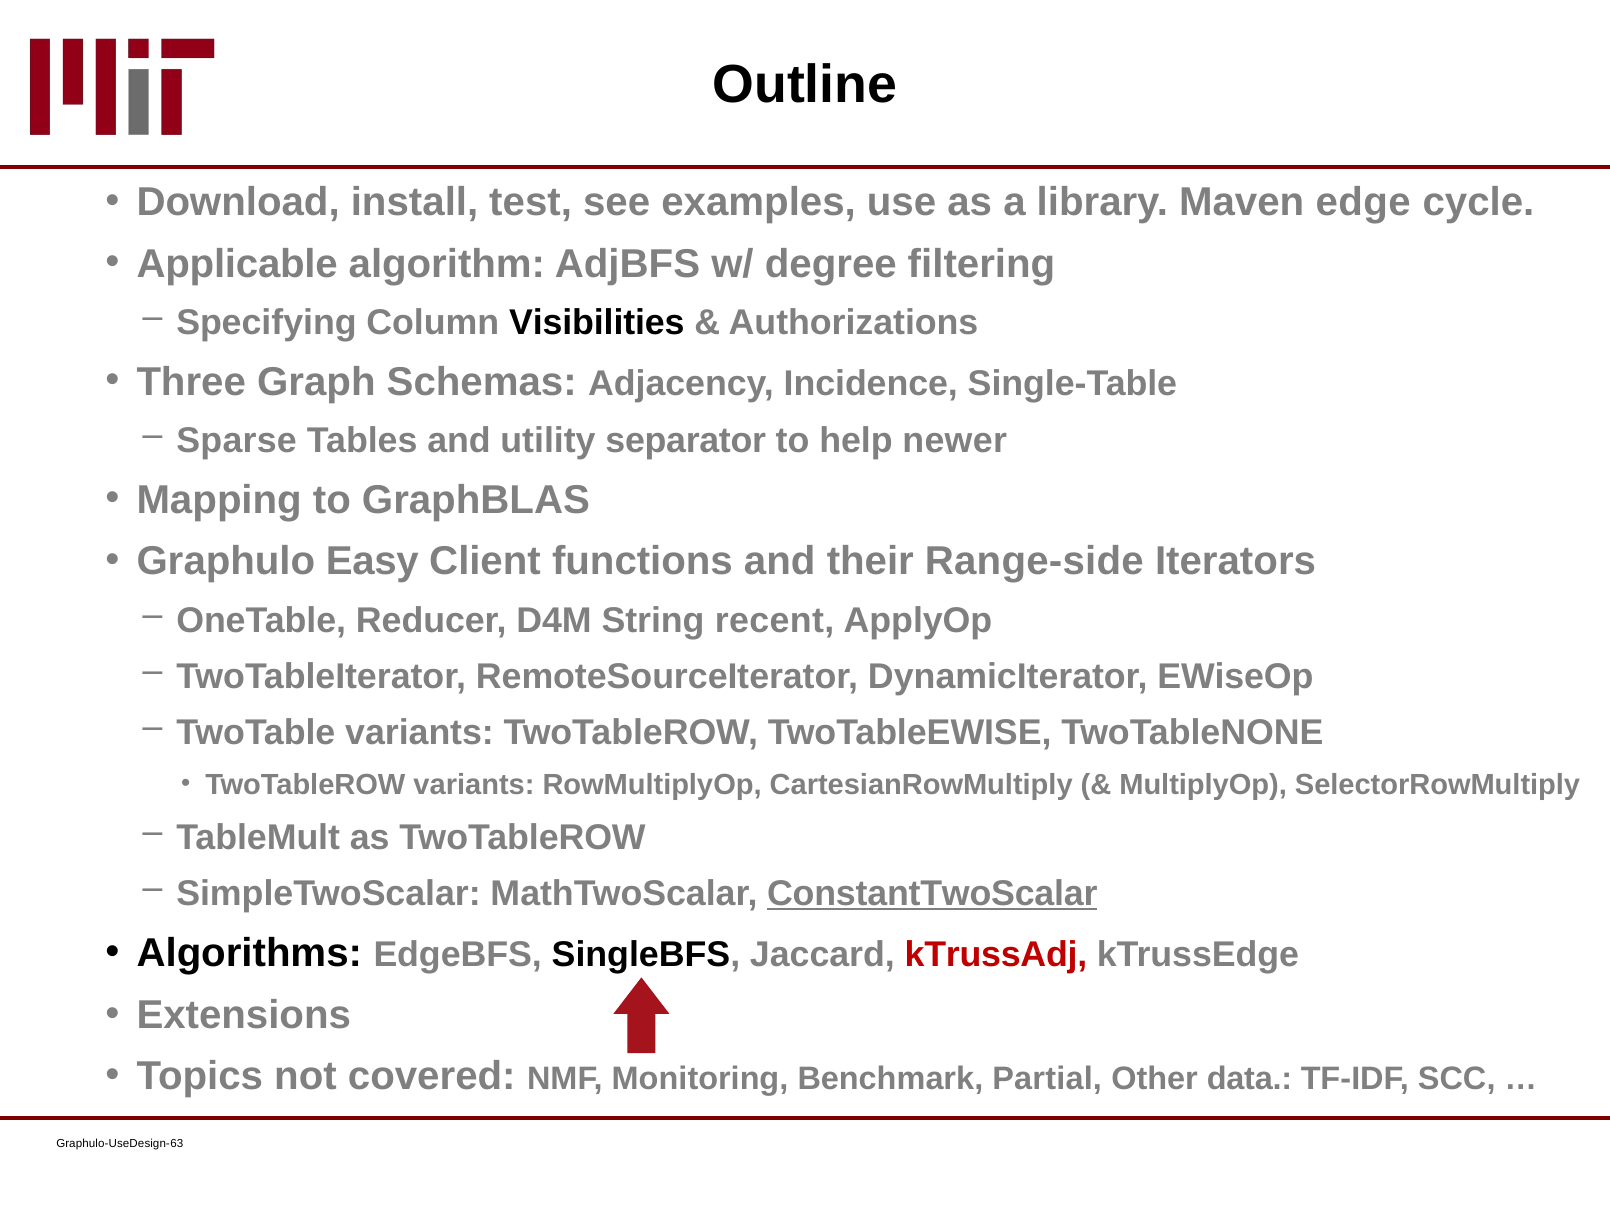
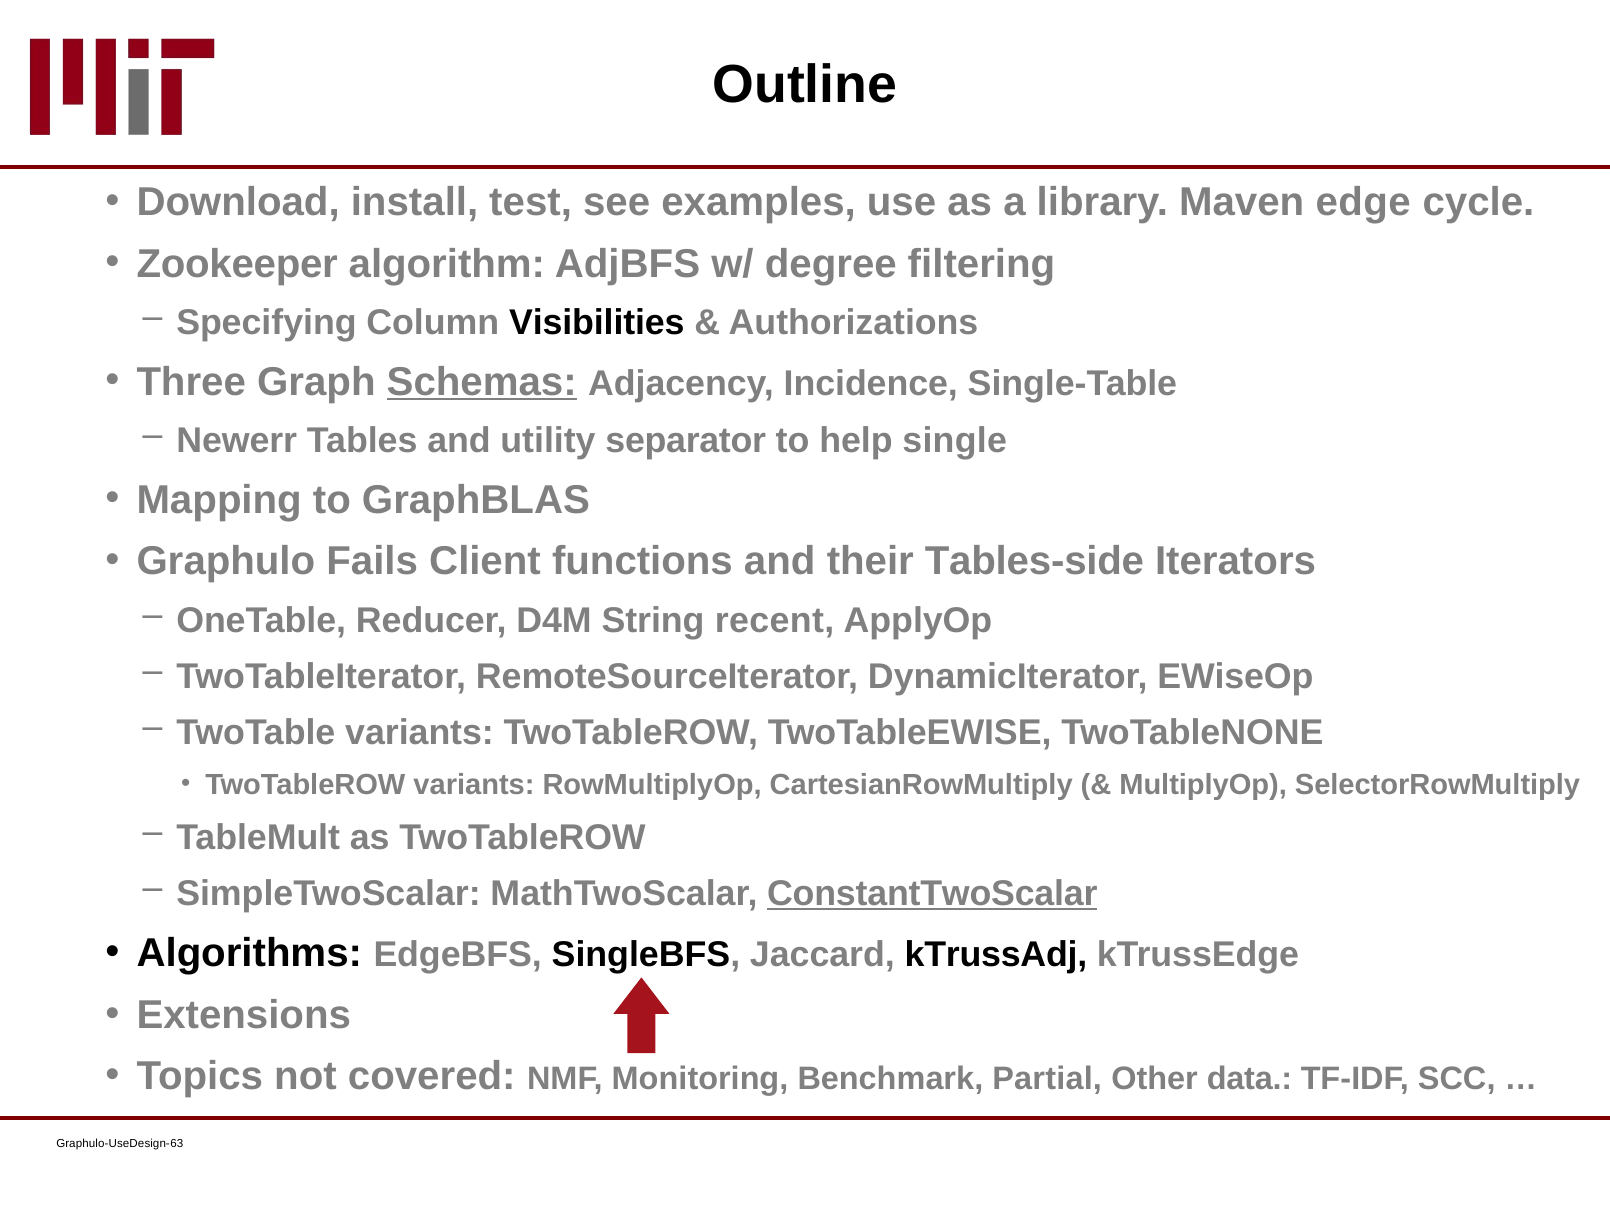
Applicable: Applicable -> Zookeeper
Schemas underline: none -> present
Sparse: Sparse -> Newerr
newer: newer -> single
Easy: Easy -> Fails
Range-side: Range-side -> Tables-side
kTrussAdj colour: red -> black
